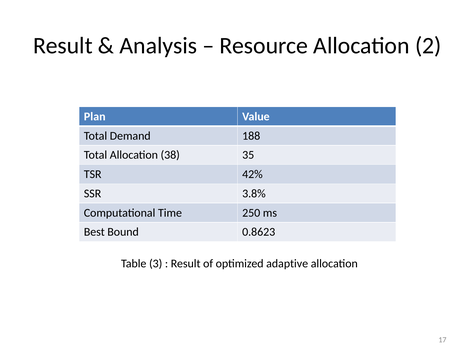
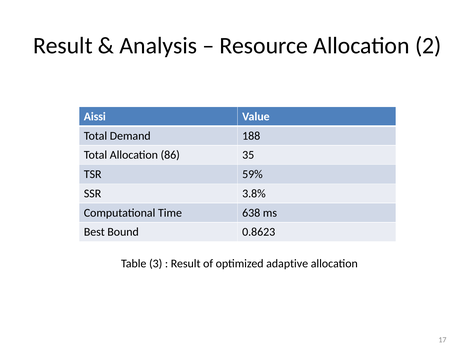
Plan: Plan -> Aissi
38: 38 -> 86
42%: 42% -> 59%
250: 250 -> 638
